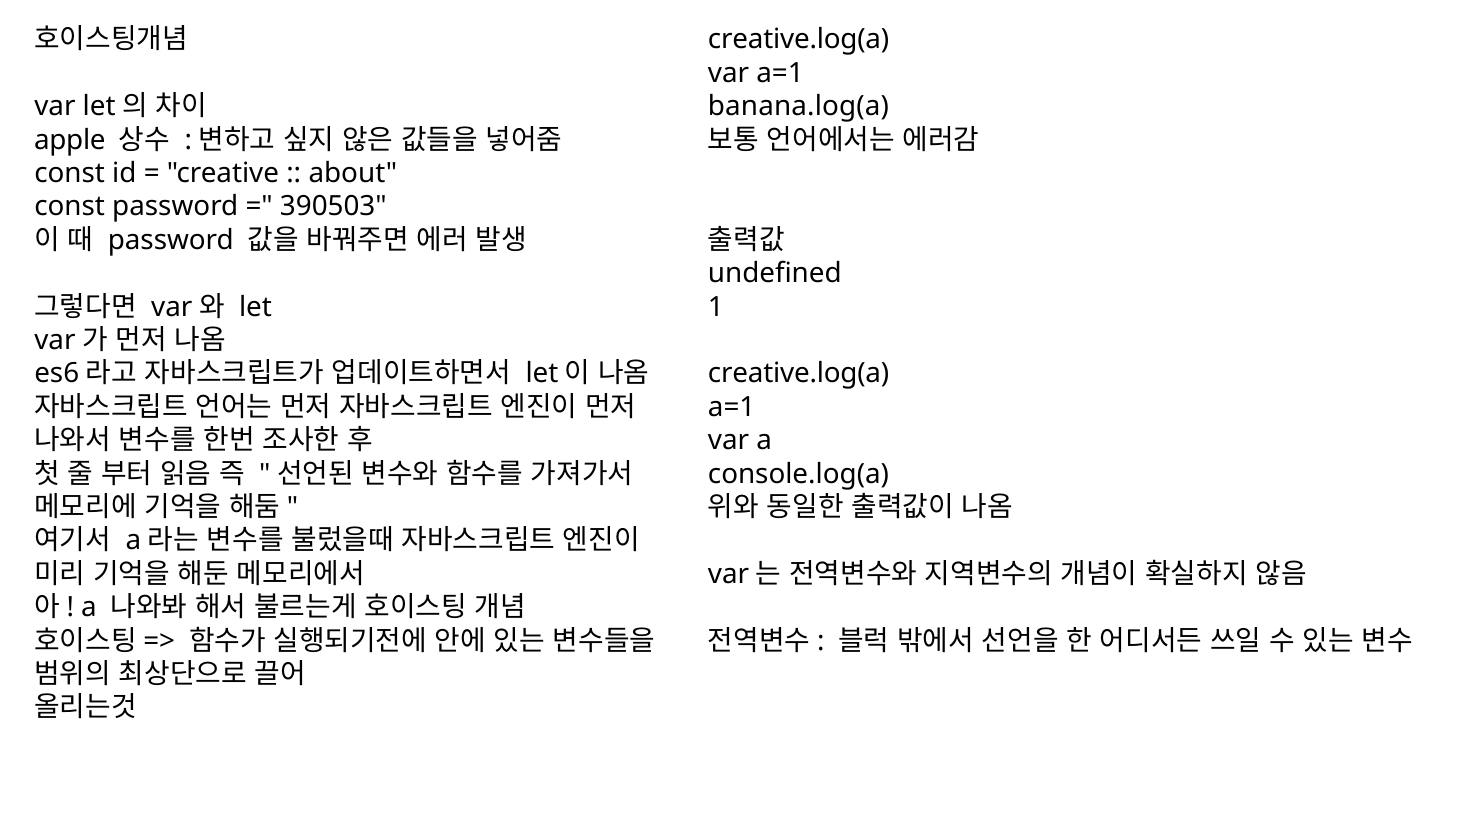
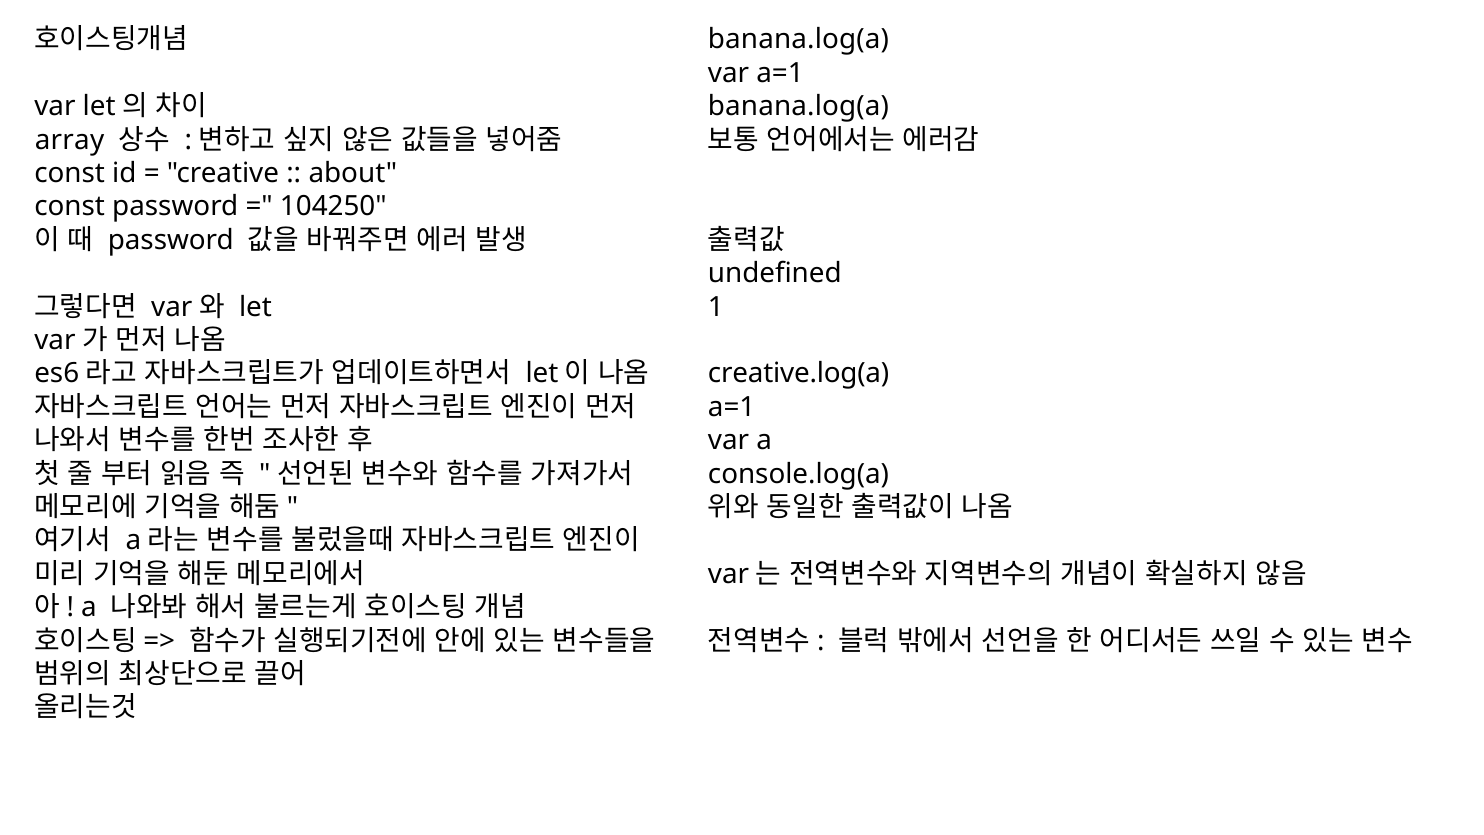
creative.log(a at (799, 40): creative.log(a -> banana.log(a
apple: apple -> array
390503: 390503 -> 104250
